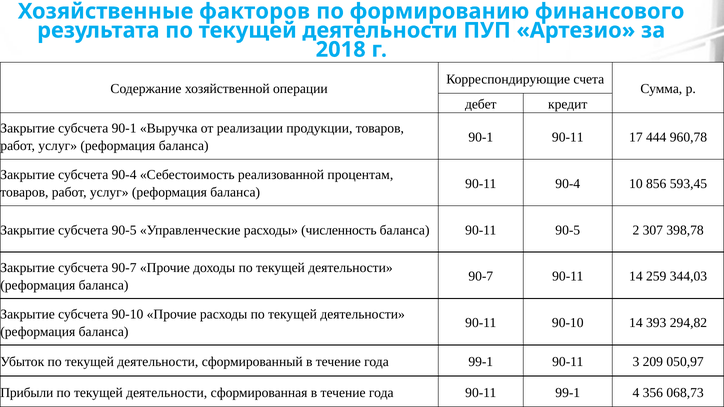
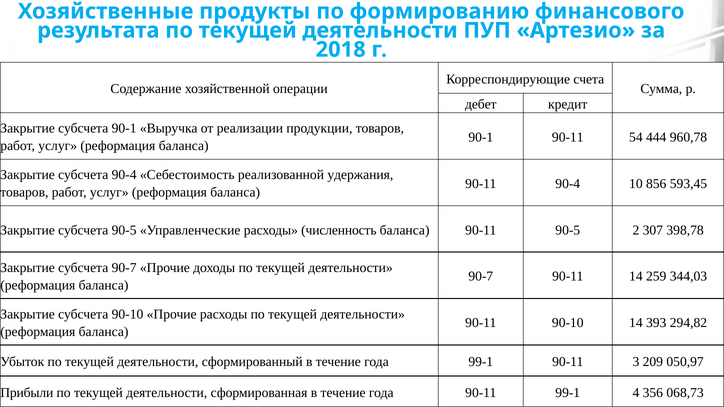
факторов: факторов -> продукты
17: 17 -> 54
процентам: процентам -> удержания
